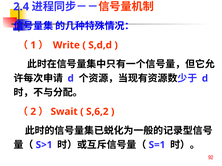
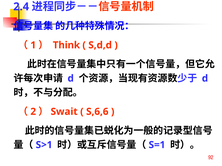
Write: Write -> Think
S,6,2: S,6,2 -> S,6,6
